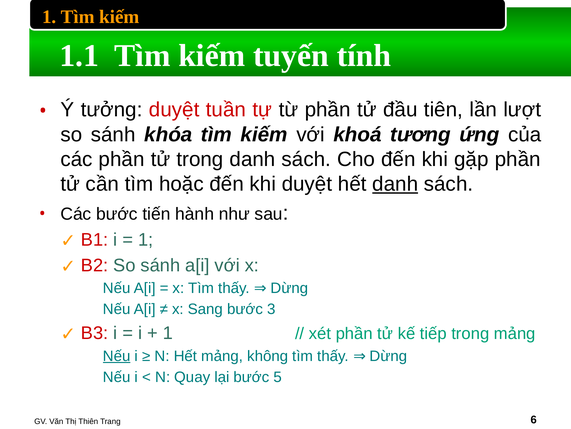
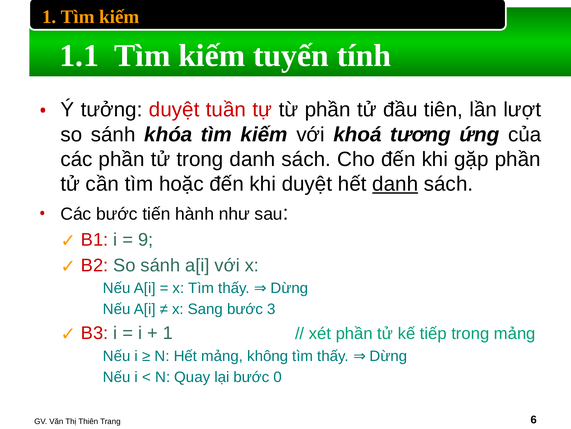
1 at (146, 239): 1 -> 9
Nếu at (117, 355) underline: present -> none
5: 5 -> 0
